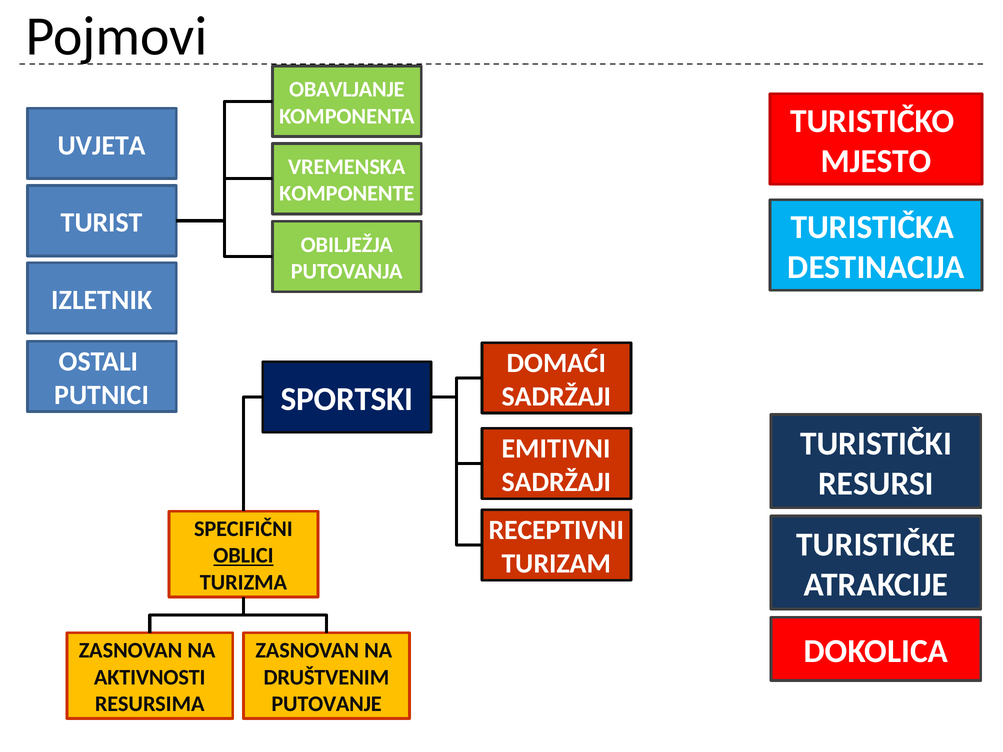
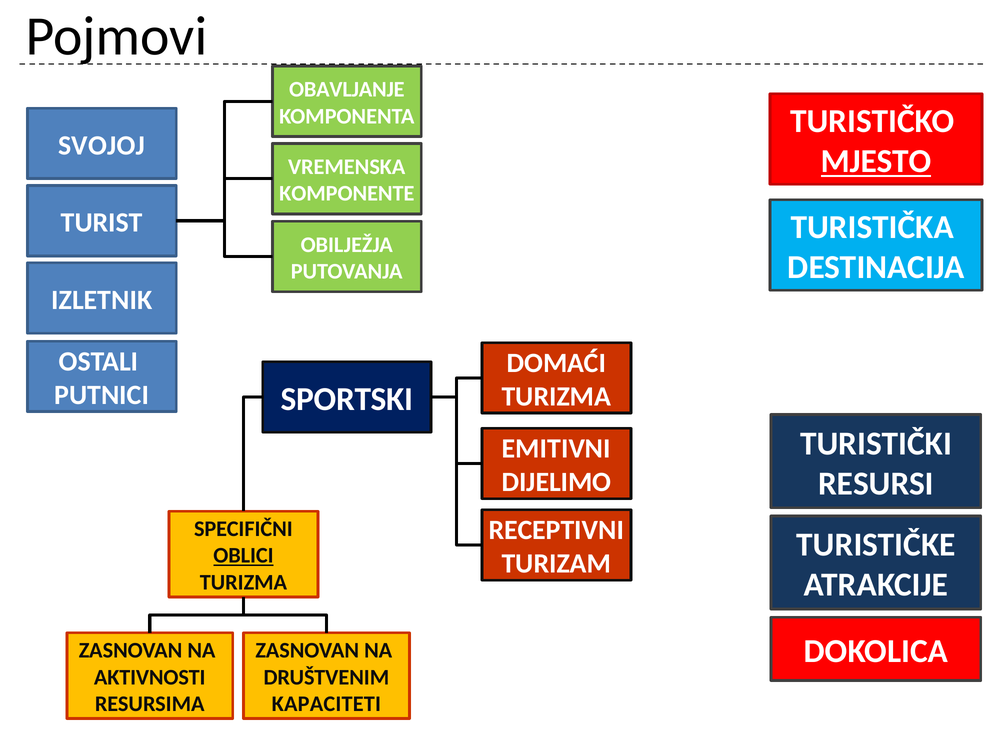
UVJETA: UVJETA -> SVOJOJ
MJESTO underline: none -> present
SADRŽAJI at (556, 397): SADRŽAJI -> TURIZMA
SADRŽAJI at (556, 482): SADRŽAJI -> DIJELIMO
PUTOVANJE: PUTOVANJE -> KAPACITETI
